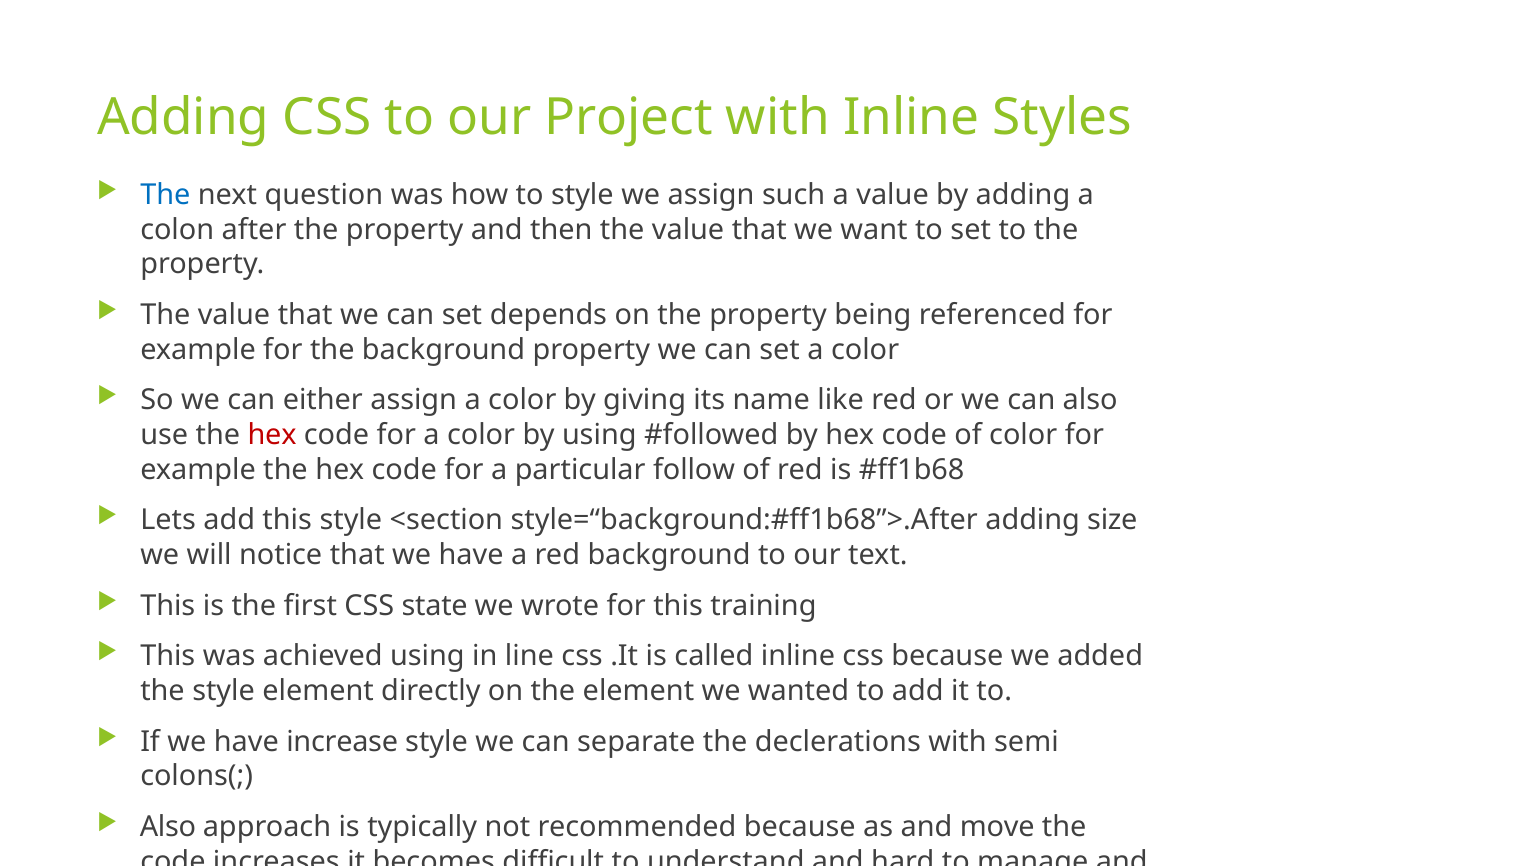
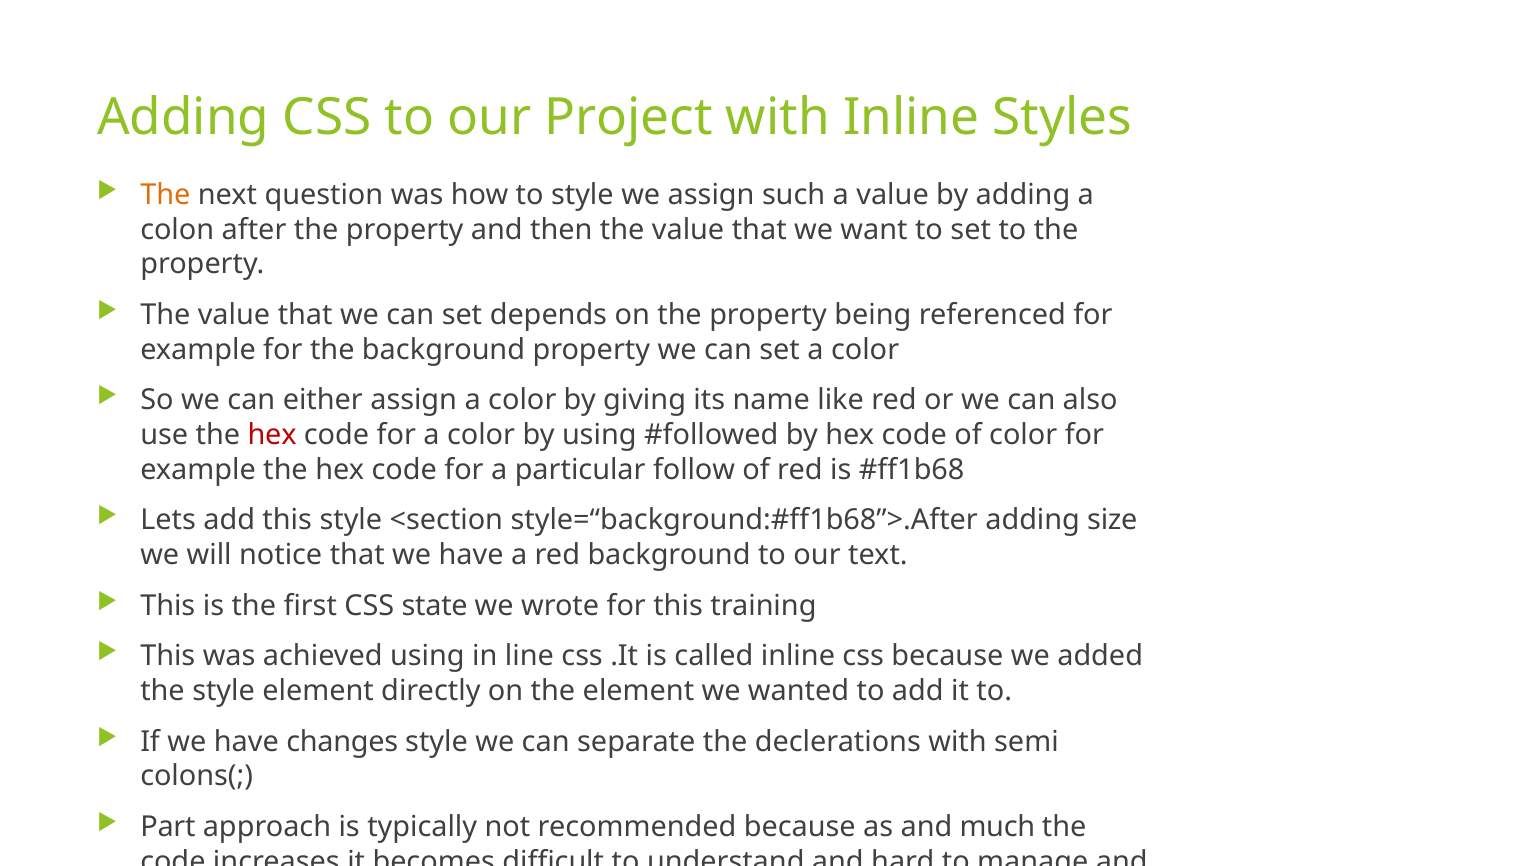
The at (165, 195) colour: blue -> orange
increase: increase -> changes
Also at (168, 827): Also -> Part
move: move -> much
